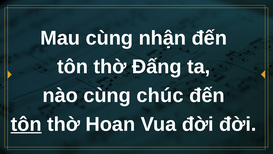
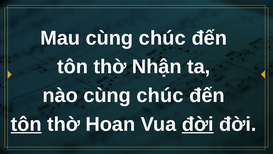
Mau cùng nhận: nhận -> chúc
Đấng: Đấng -> Nhận
đời at (198, 124) underline: none -> present
